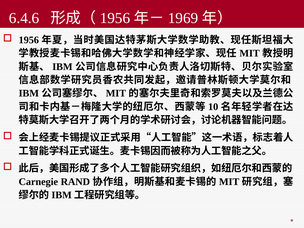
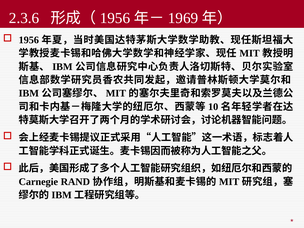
6.4.6: 6.4.6 -> 2.3.6
